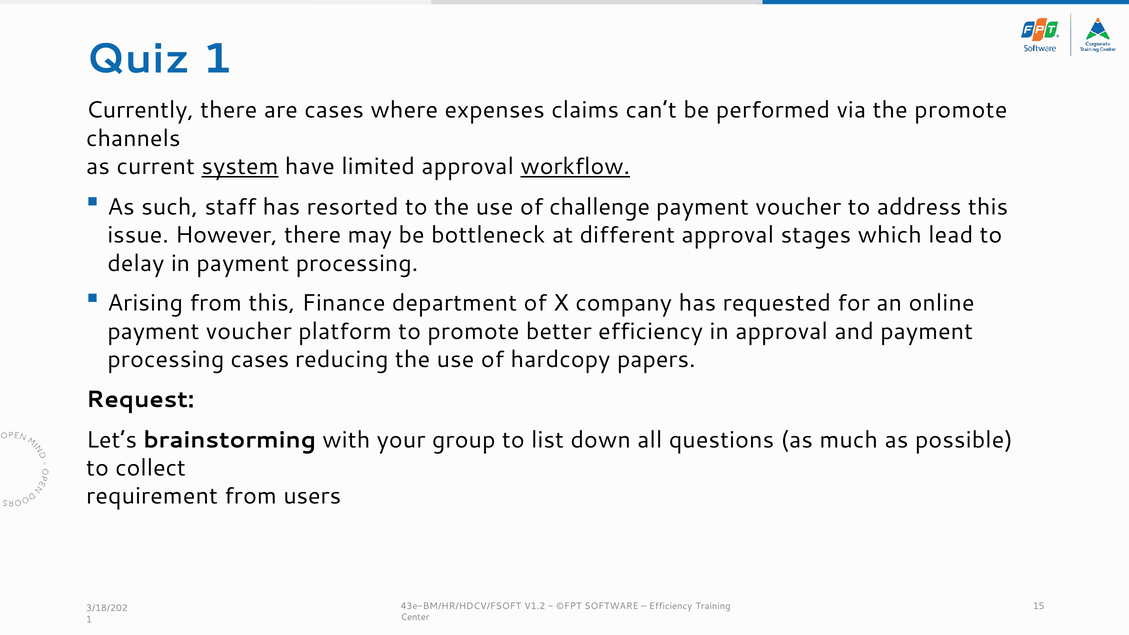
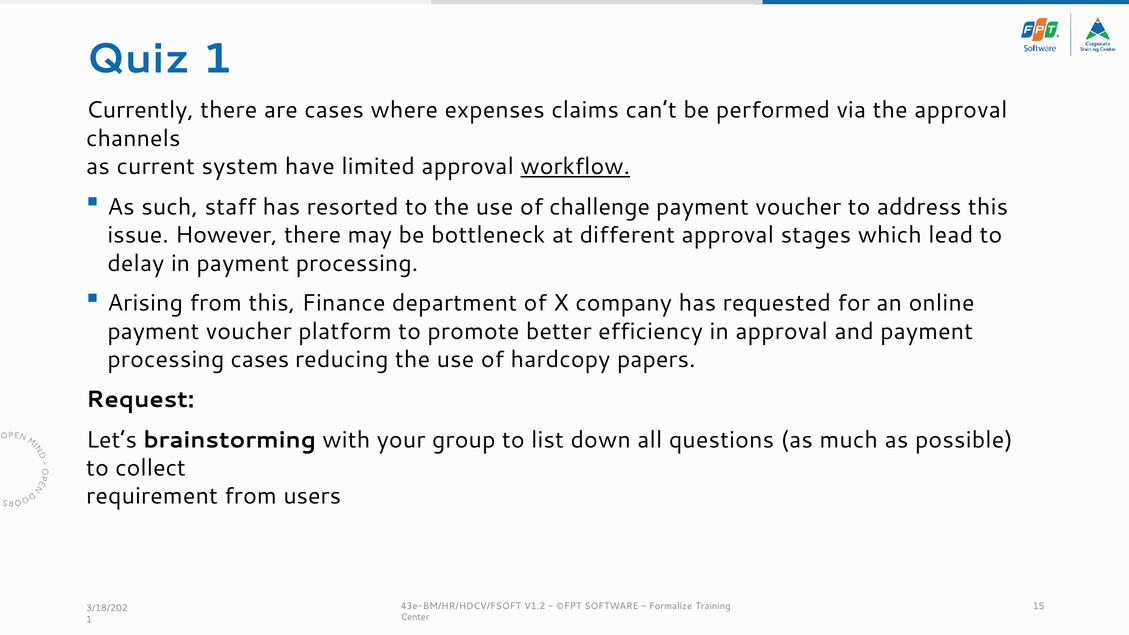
the promote: promote -> approval
system underline: present -> none
Efficiency at (671, 606): Efficiency -> Formalize
